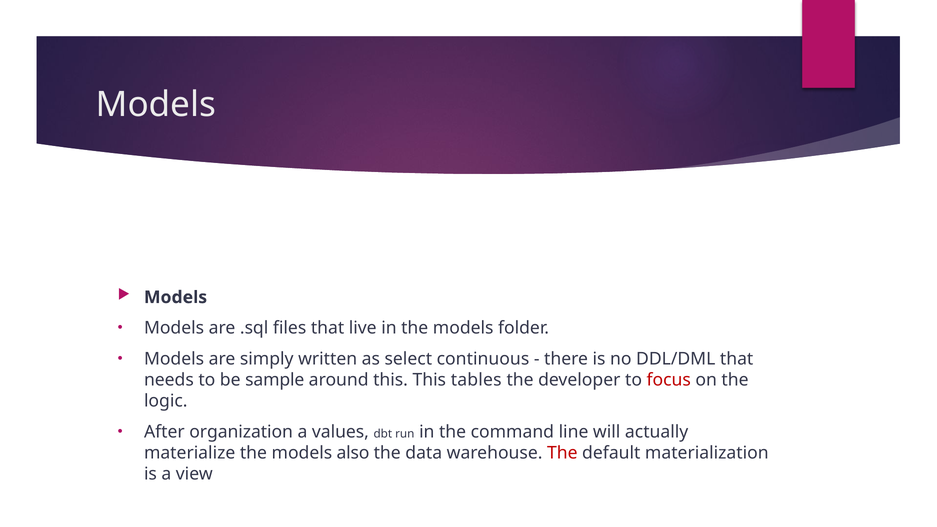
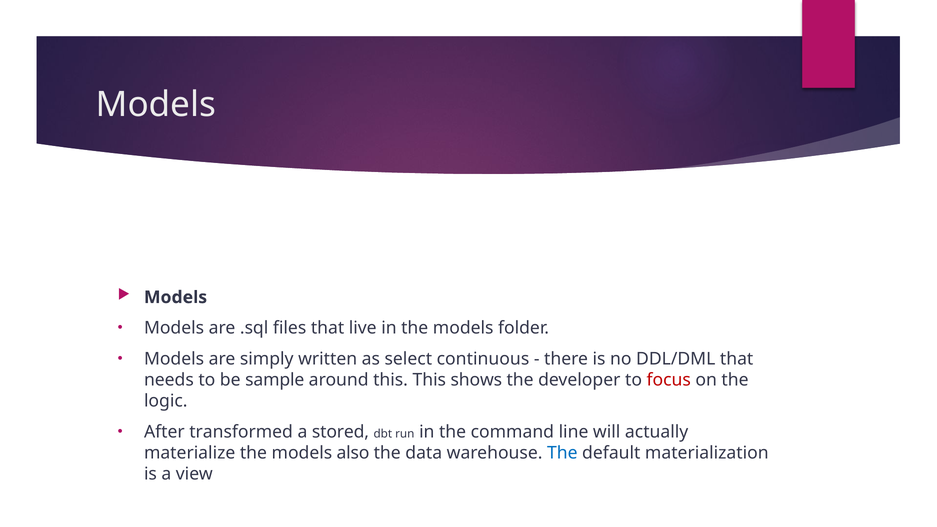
tables: tables -> shows
organization: organization -> transformed
values: values -> stored
The at (562, 453) colour: red -> blue
